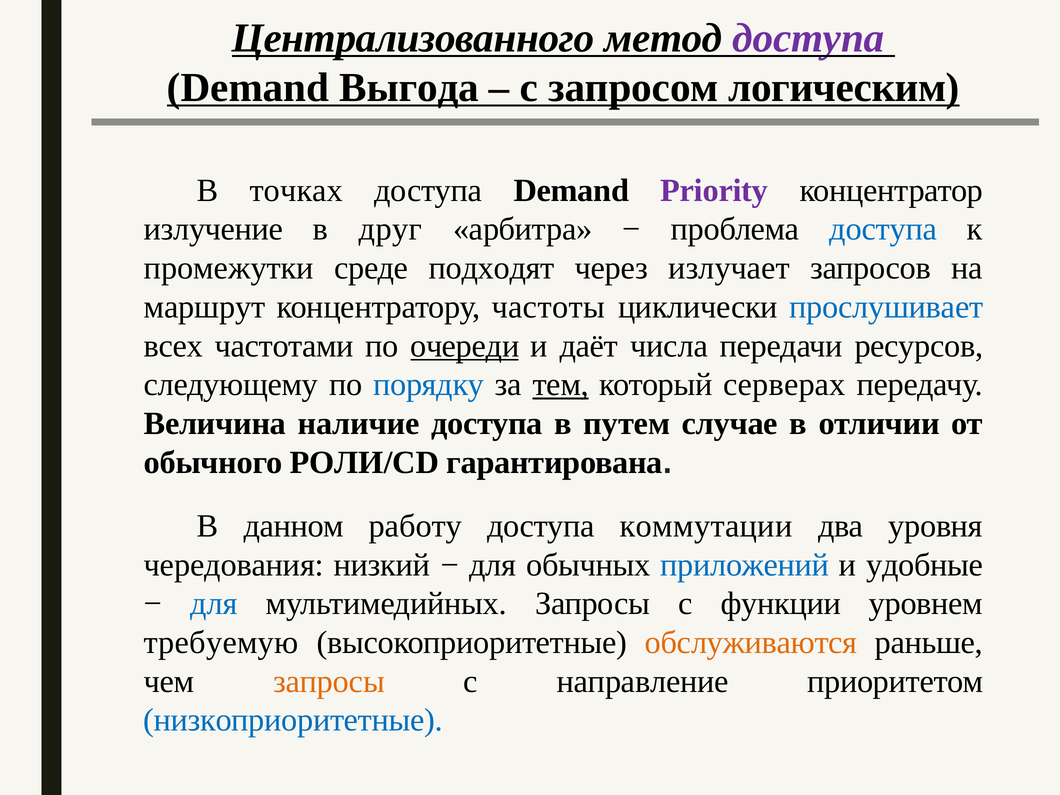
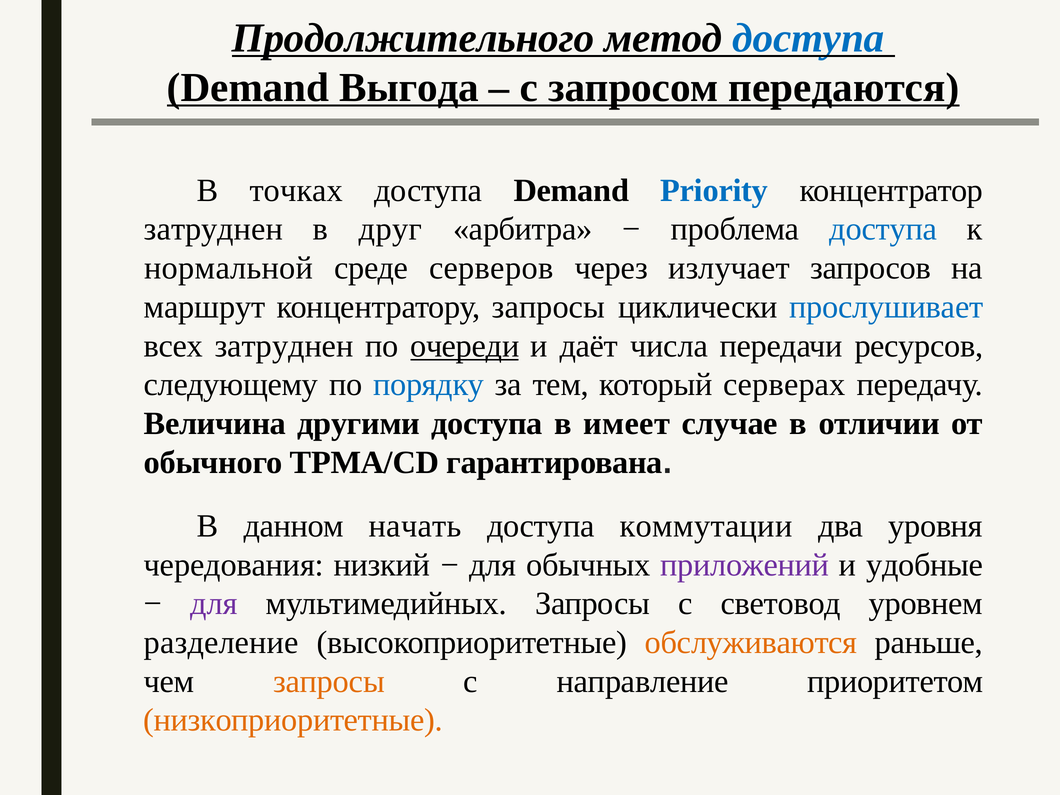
Централизованного: Централизованного -> Продолжительного
доступа at (808, 38) colour: purple -> blue
логическим: логическим -> передаются
Priority colour: purple -> blue
излучение at (214, 229): излучение -> затруднен
промежутки: промежутки -> нормальной
подходят: подходят -> серверов
концентратору частоты: частоты -> запросы
всех частотами: частотами -> затруднен
тем underline: present -> none
наличие: наличие -> другими
путем: путем -> имеет
РОЛИ/CD: РОЛИ/CD -> TPMA/CD
работу: работу -> начать
приложений colour: blue -> purple
для at (214, 604) colour: blue -> purple
функции: функции -> световод
требуемую: требуемую -> разделение
низкоприоритетные colour: blue -> orange
